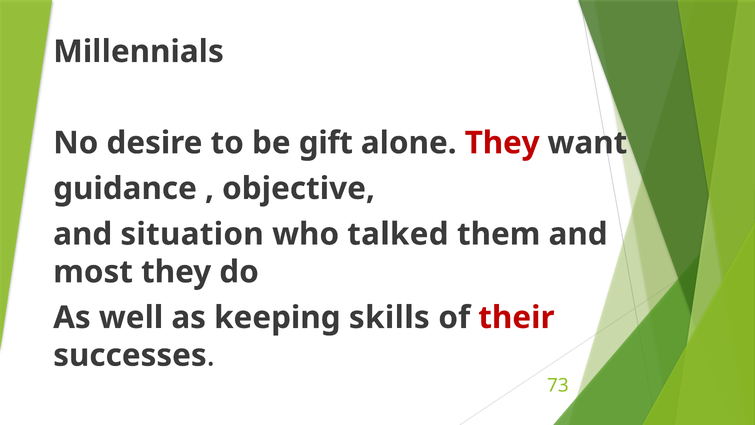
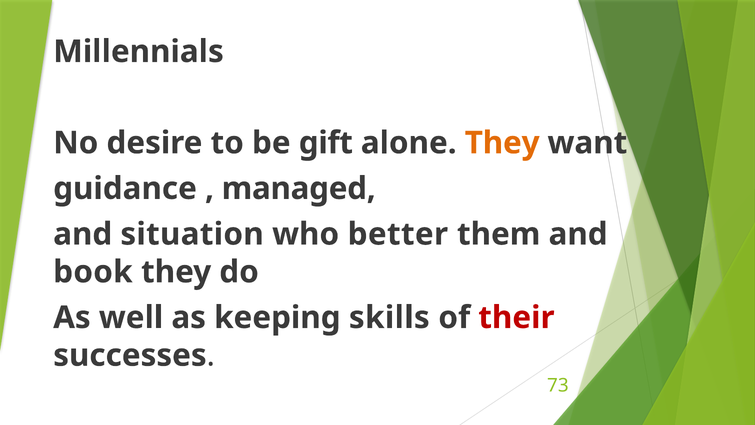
They at (502, 143) colour: red -> orange
objective: objective -> managed
talked: talked -> better
most: most -> book
